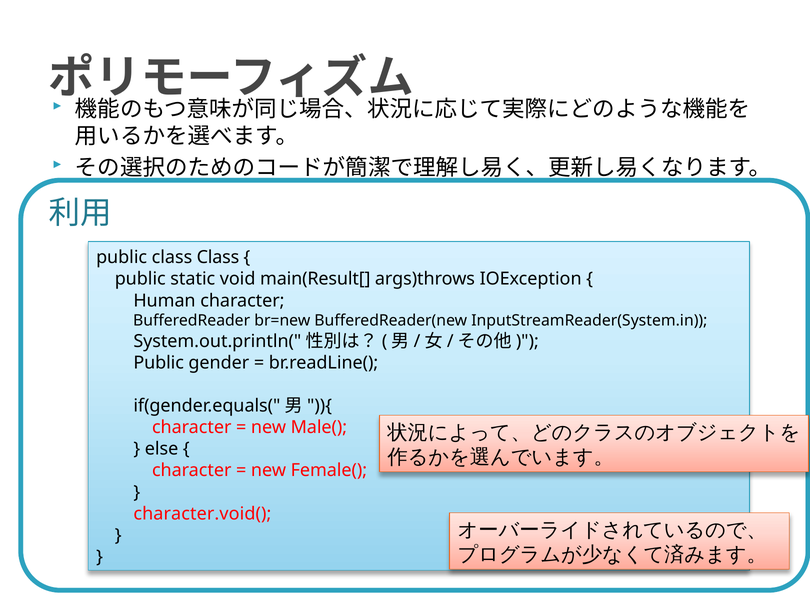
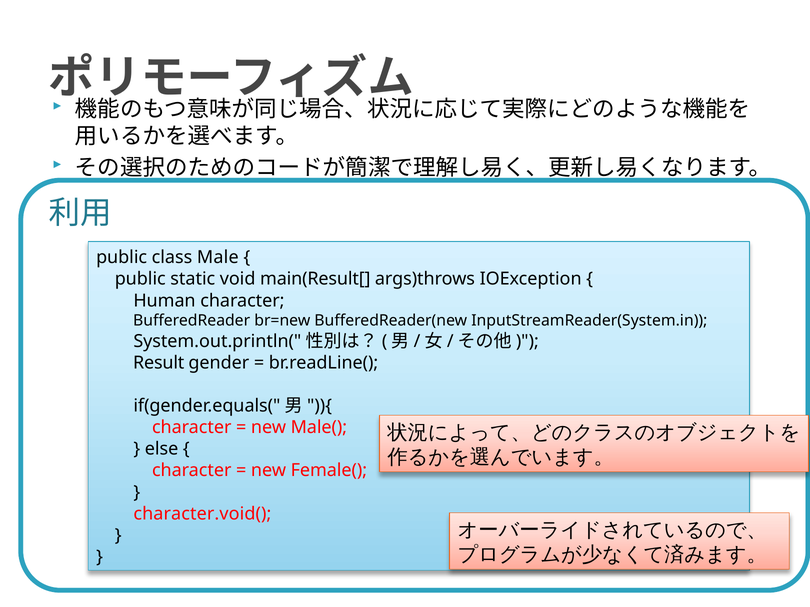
class Class: Class -> Male
Public at (159, 363): Public -> Result
